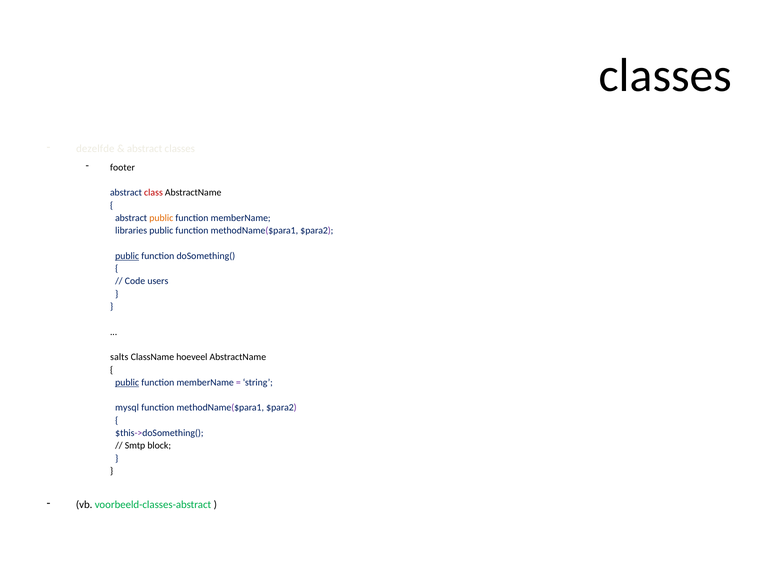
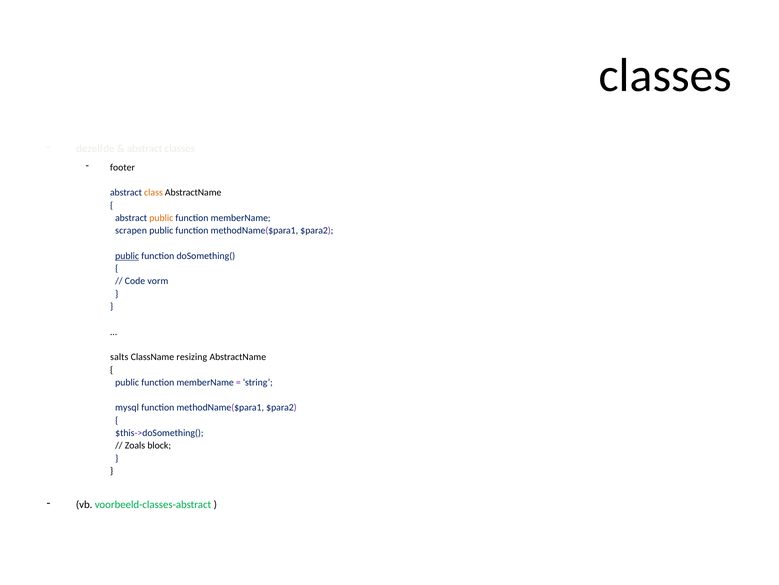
class colour: red -> orange
libraries: libraries -> scrapen
users: users -> vorm
hoeveel: hoeveel -> resizing
public at (127, 382) underline: present -> none
Smtp: Smtp -> Zoals
